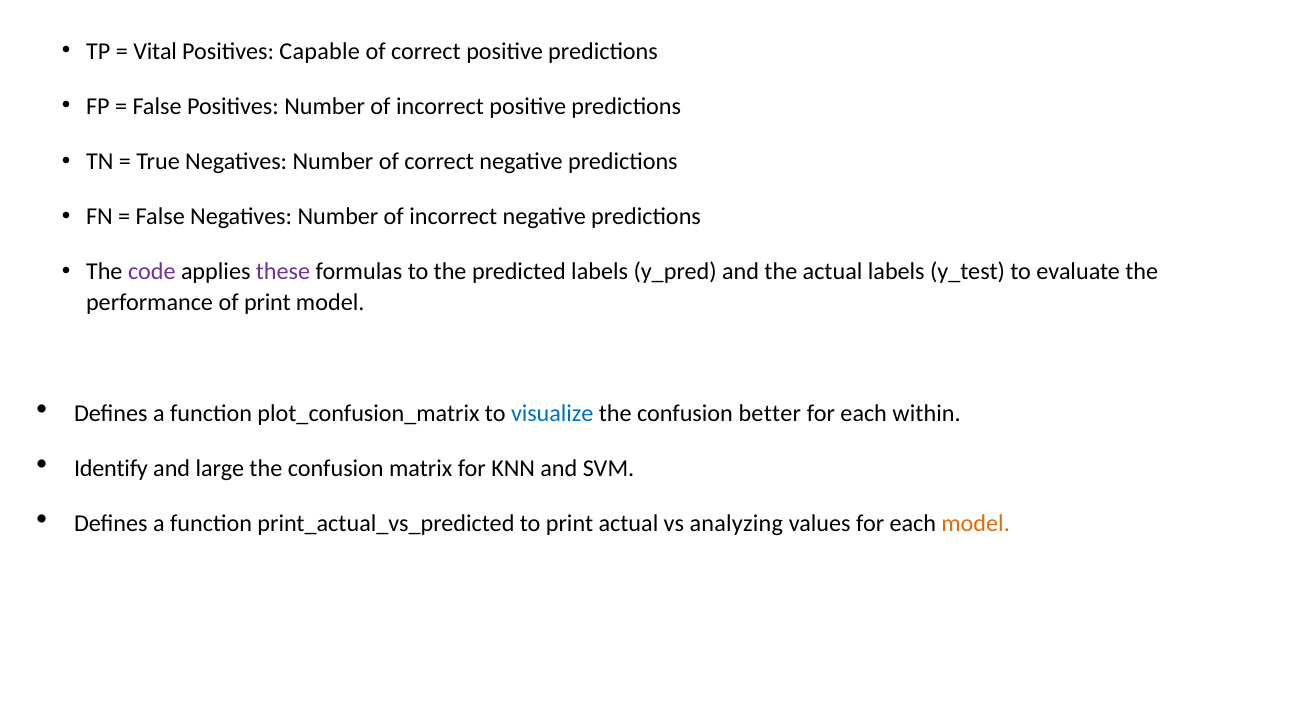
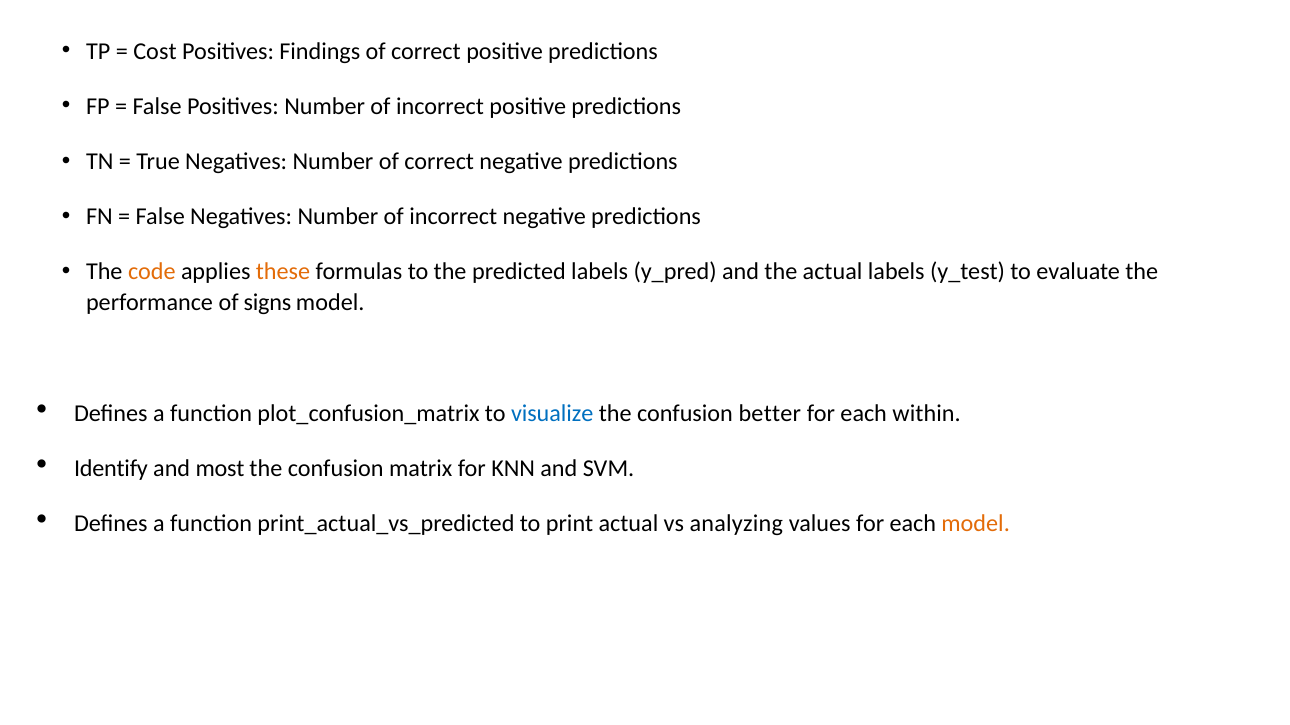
Vital: Vital -> Cost
Capable: Capable -> Findings
code colour: purple -> orange
these colour: purple -> orange
of print: print -> signs
large: large -> most
